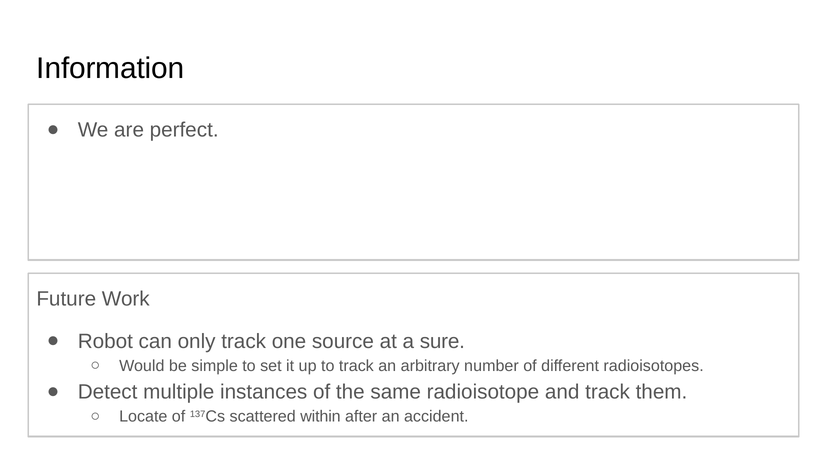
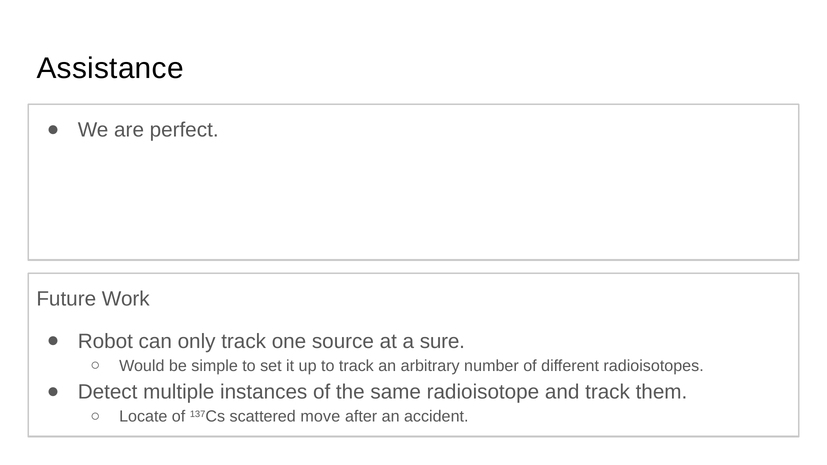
Information: Information -> Assistance
within: within -> move
